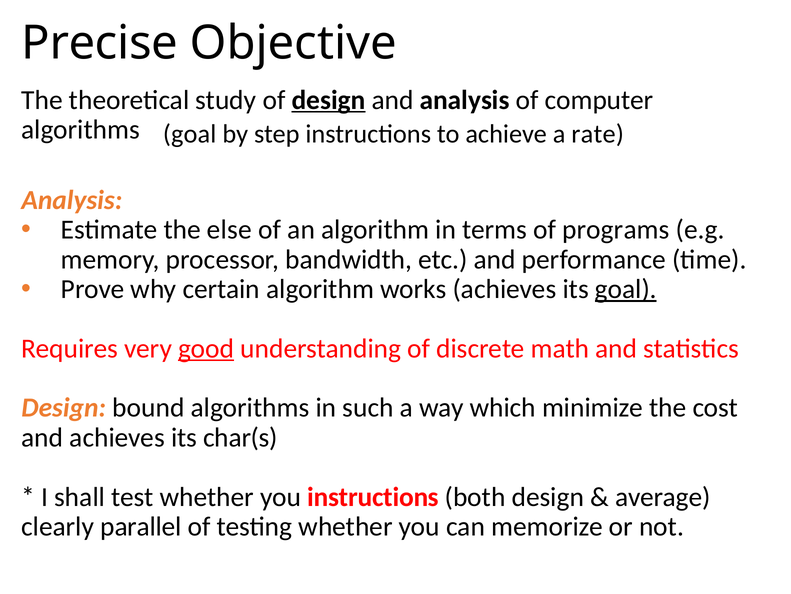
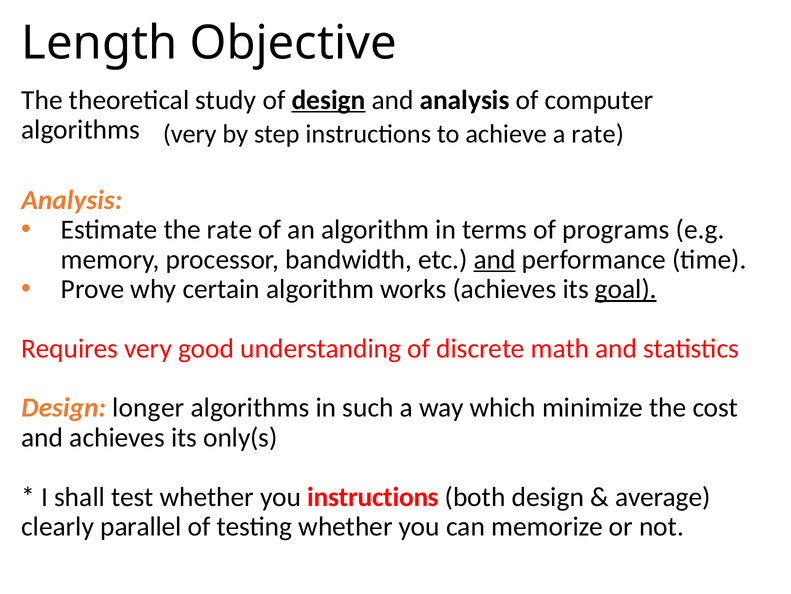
Precise: Precise -> Length
goal at (190, 134): goal -> very
the else: else -> rate
and at (495, 259) underline: none -> present
good underline: present -> none
bound: bound -> longer
char(s: char(s -> only(s
